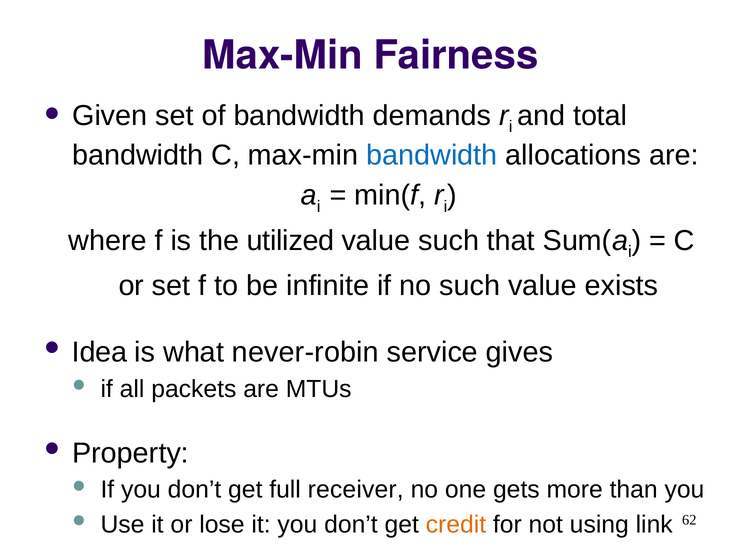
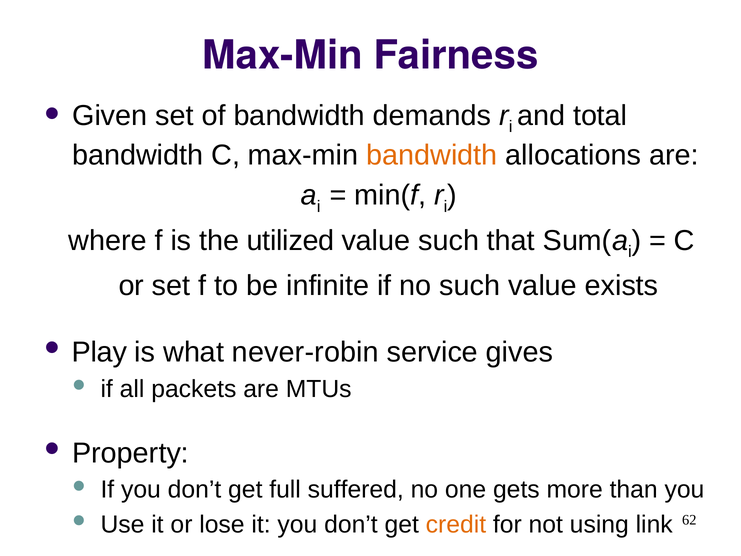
bandwidth at (432, 155) colour: blue -> orange
Idea: Idea -> Play
receiver: receiver -> suffered
